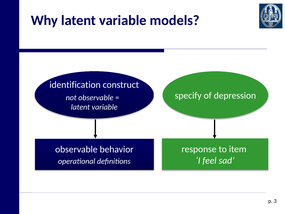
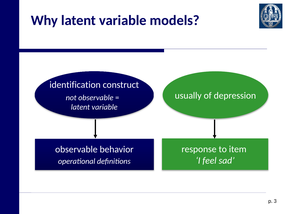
specify: specify -> usually
